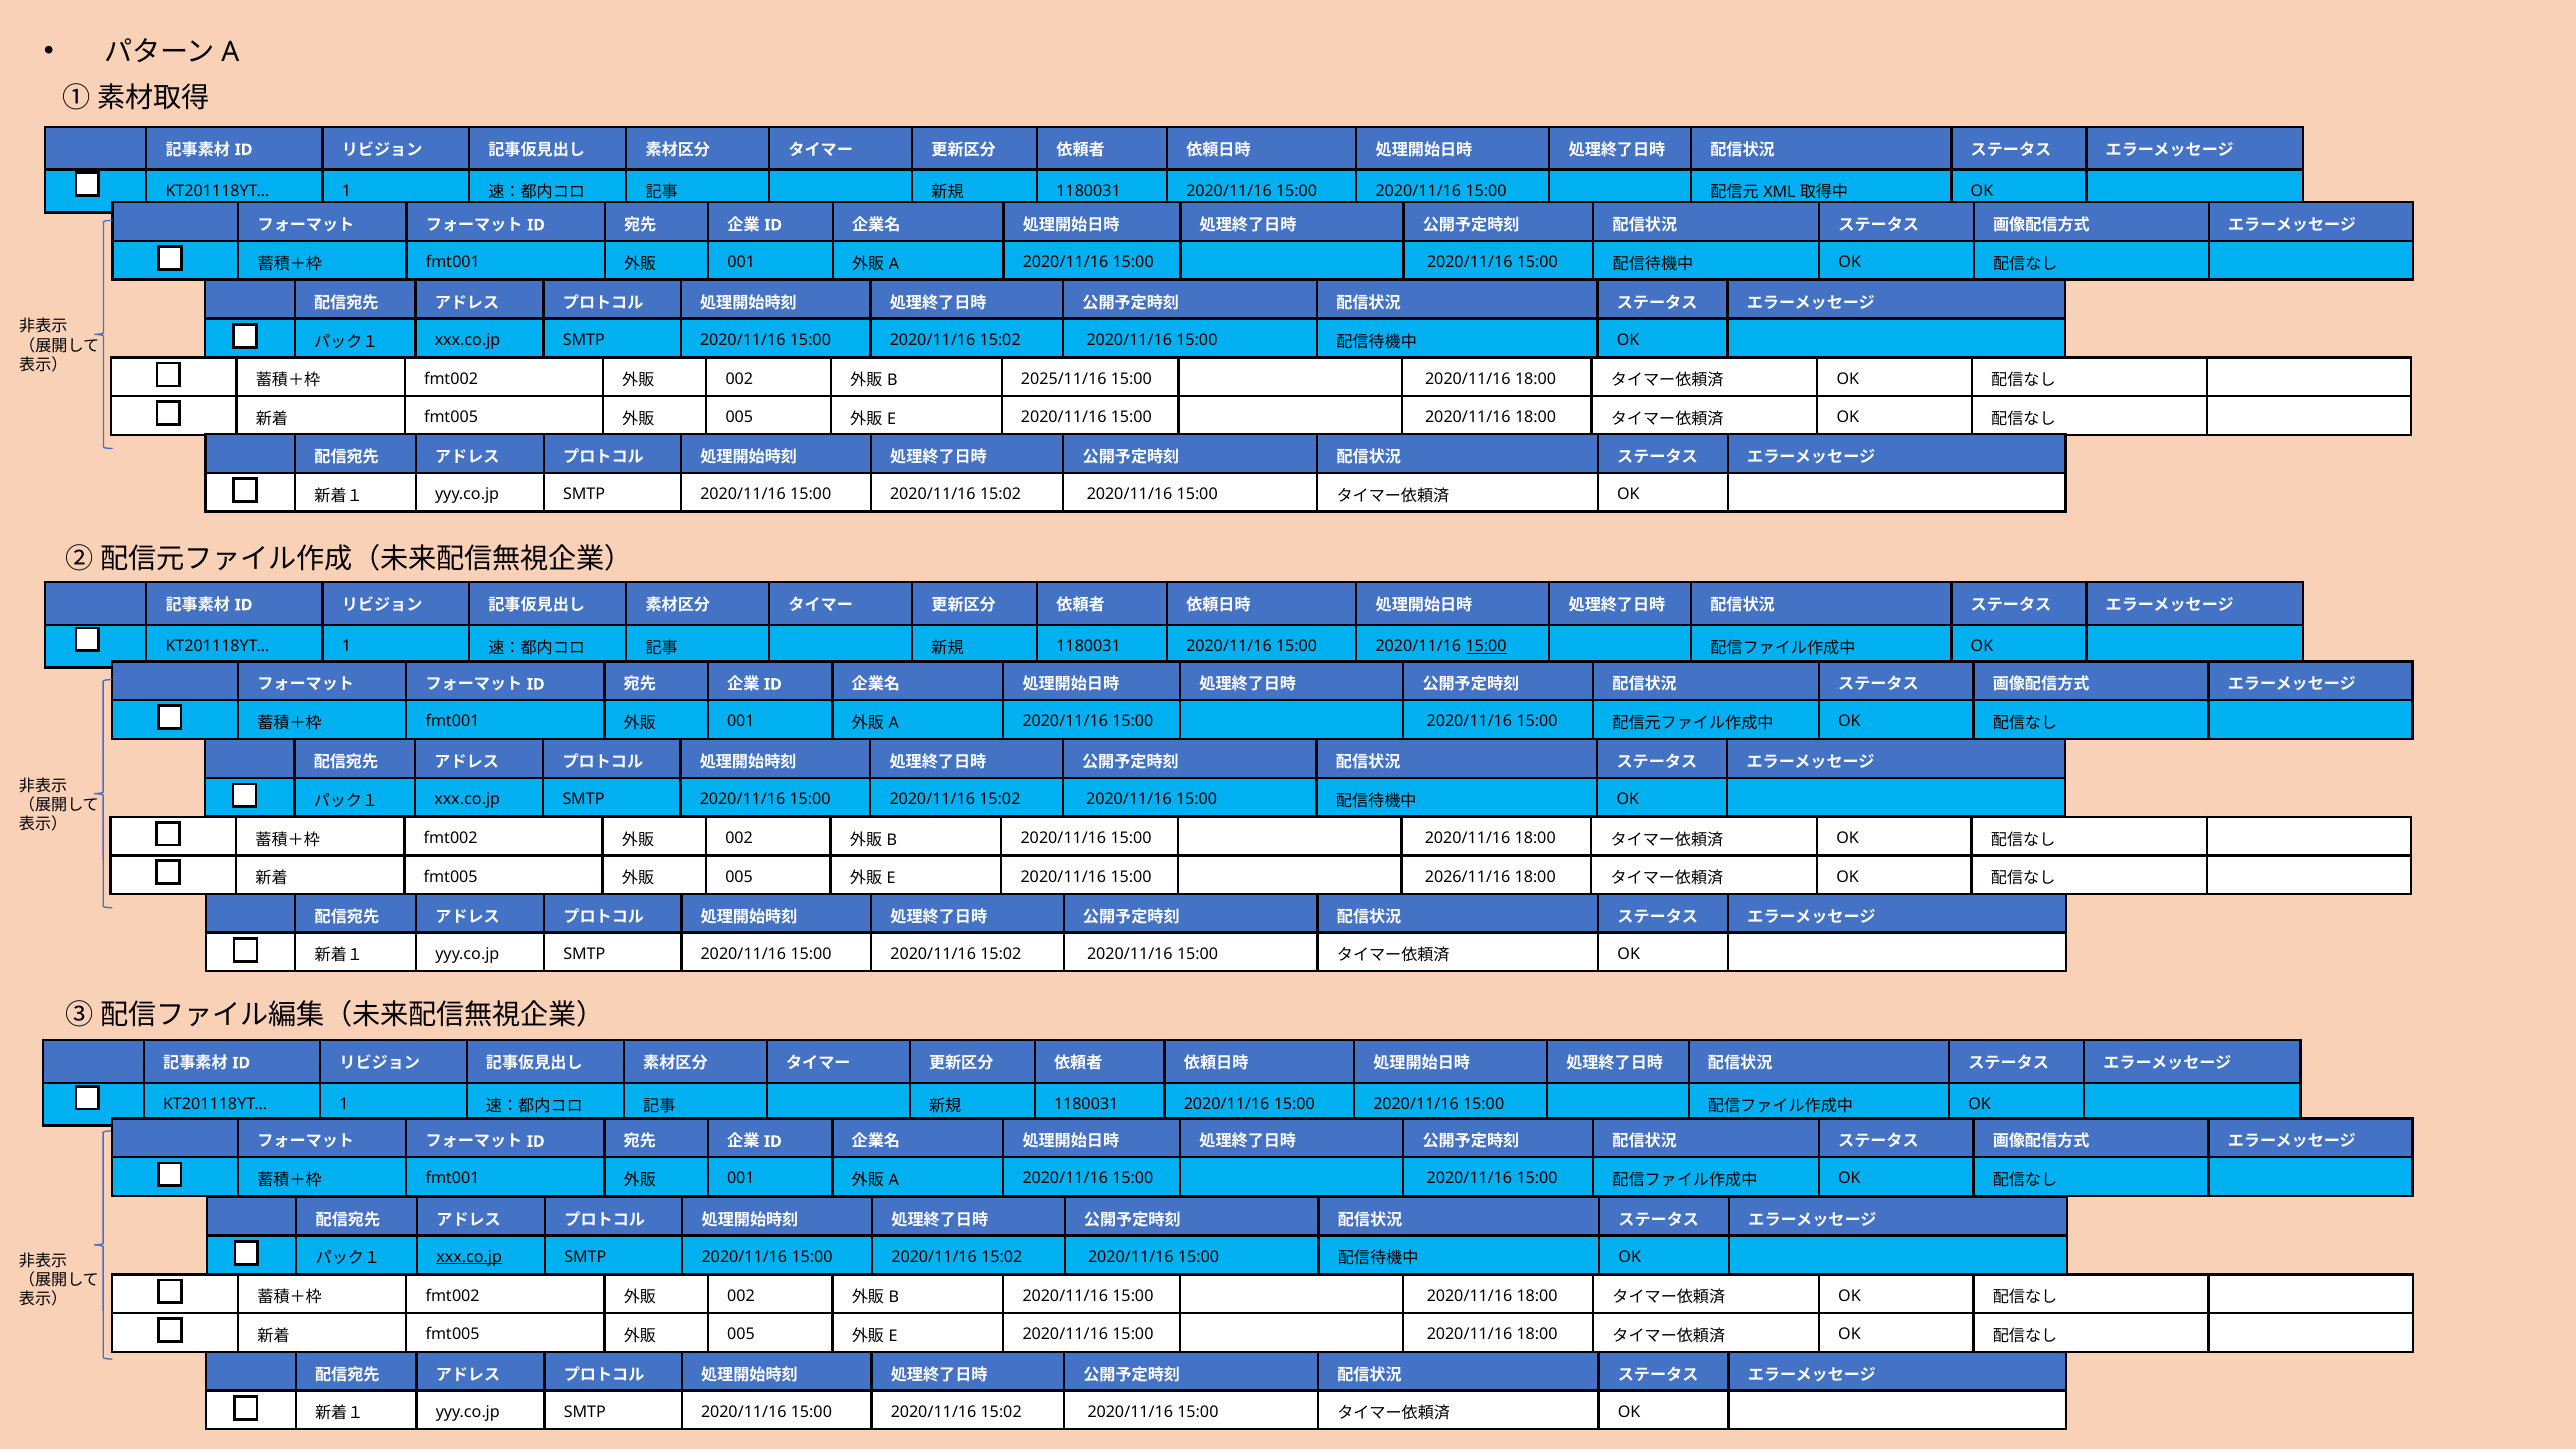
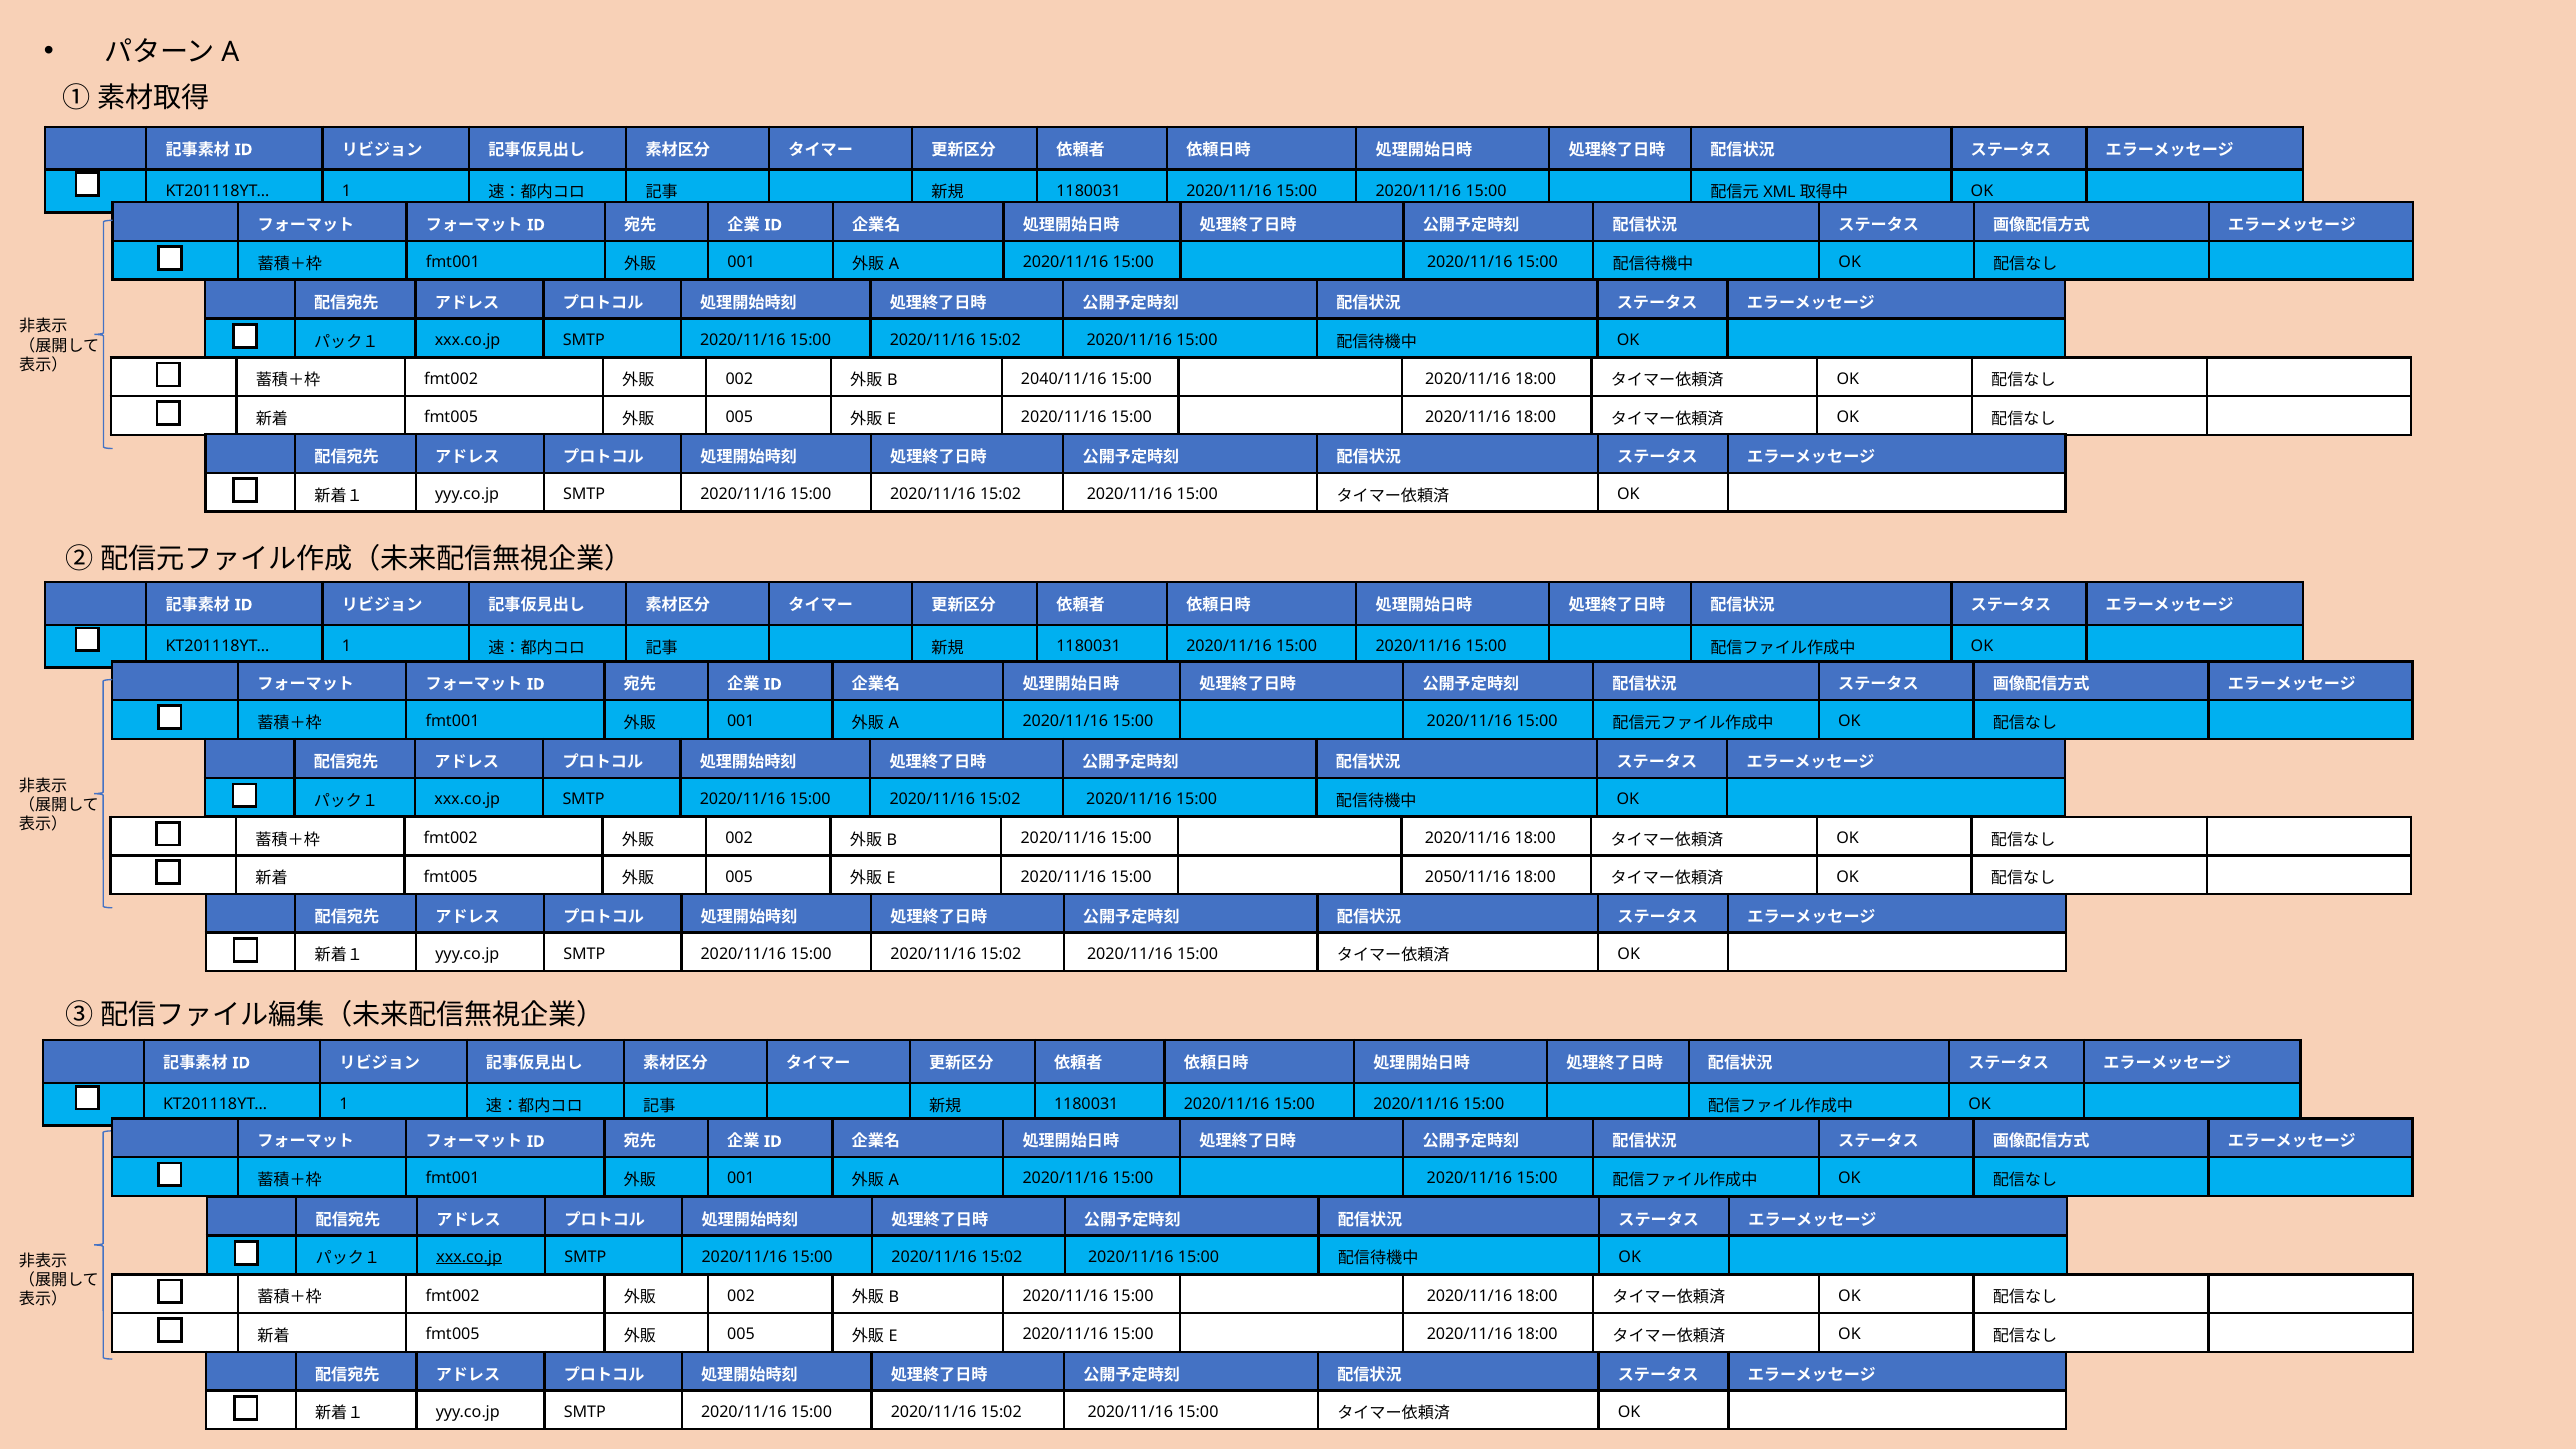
2025/11/16: 2025/11/16 -> 2040/11/16
15:00 at (1486, 646) underline: present -> none
2026/11/16: 2026/11/16 -> 2050/11/16
